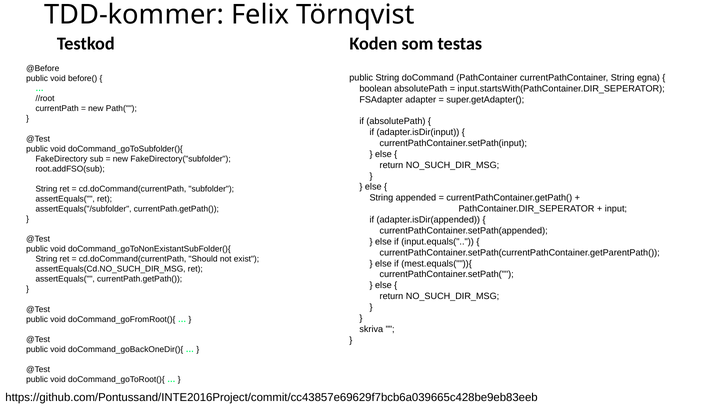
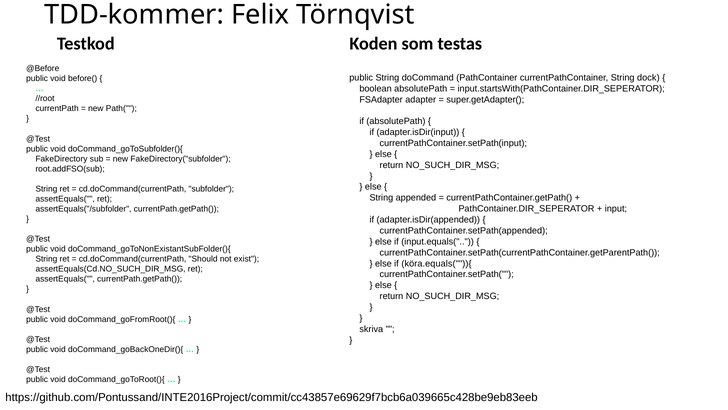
egna: egna -> dock
mest.equals("")){: mest.equals("")){ -> köra.equals("")){
